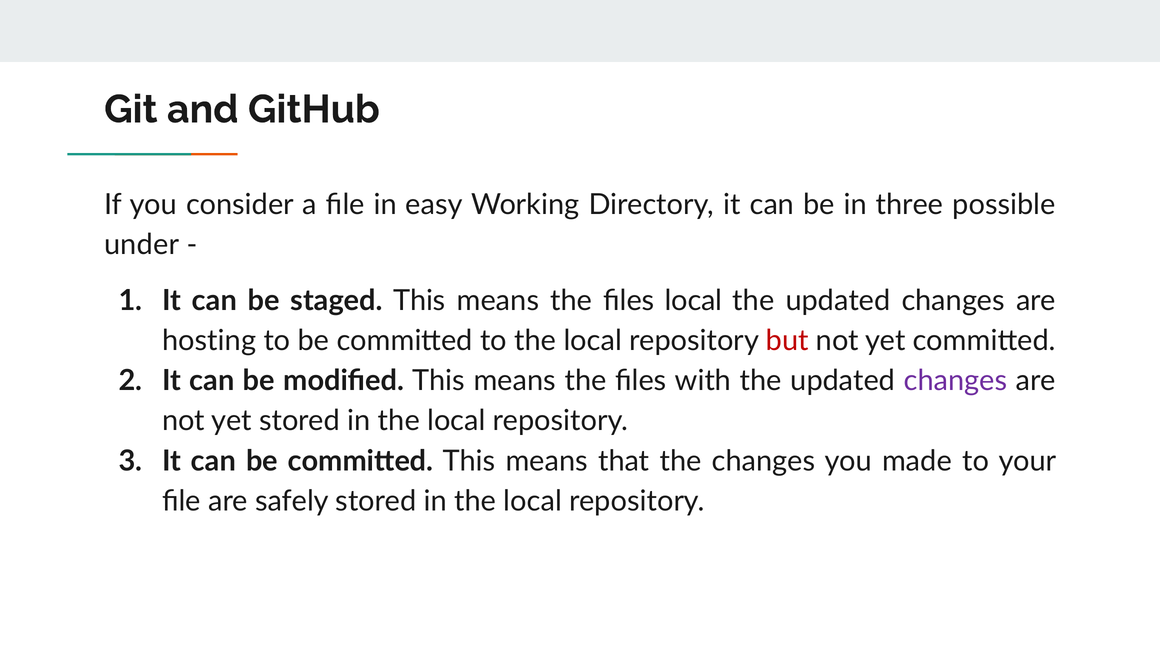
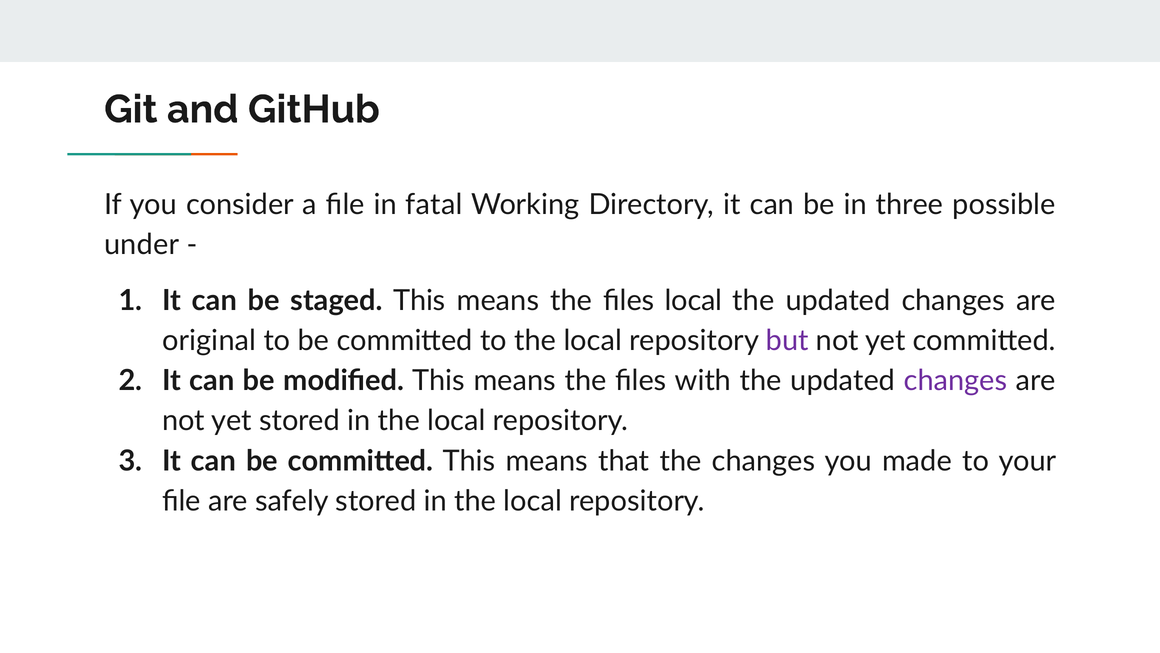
easy: easy -> fatal
hosting: hosting -> original
but colour: red -> purple
